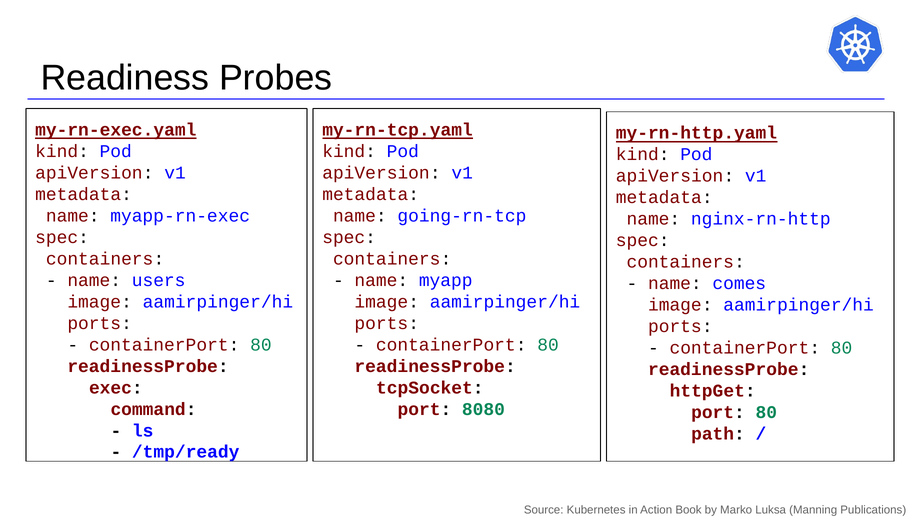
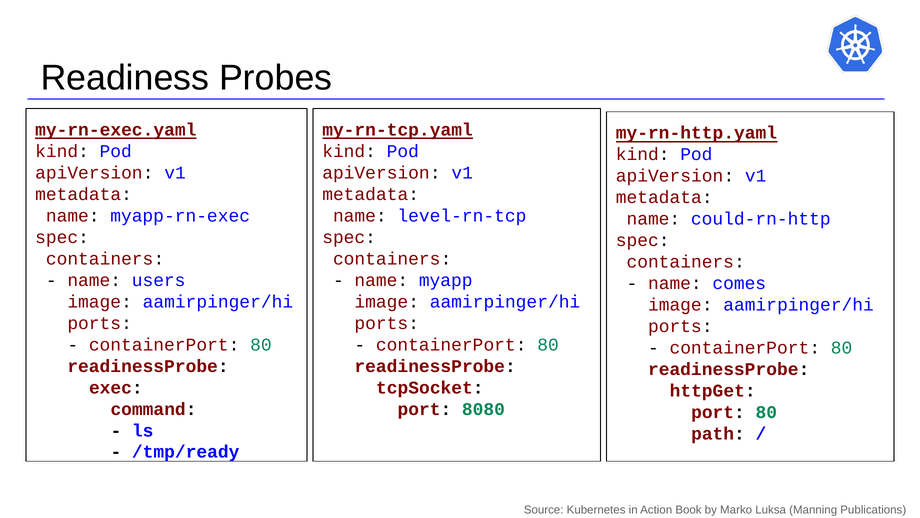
going-rn-tcp: going-rn-tcp -> level-rn-tcp
nginx-rn-http: nginx-rn-http -> could-rn-http
